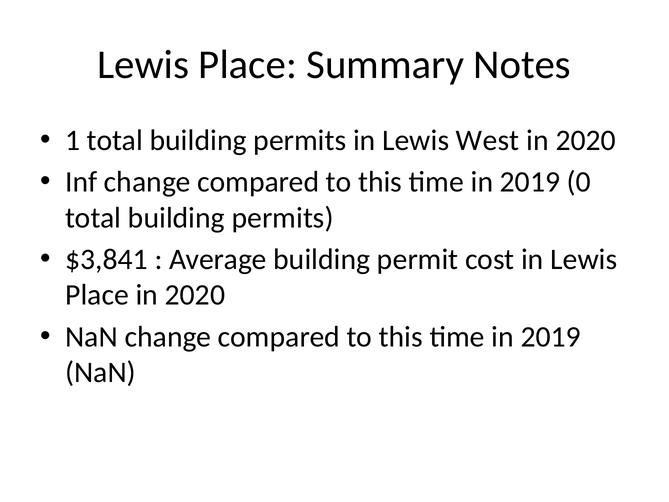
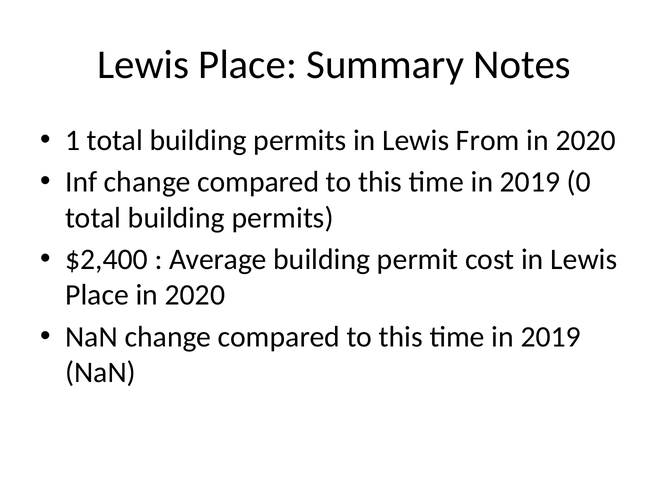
West: West -> From
$3,841: $3,841 -> $2,400
